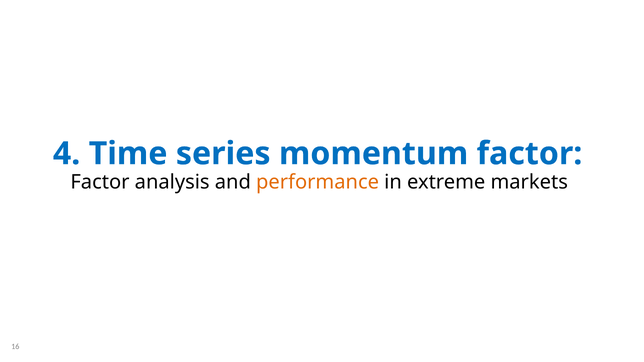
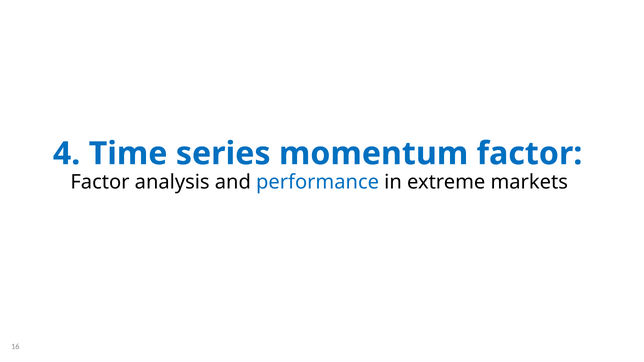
performance colour: orange -> blue
